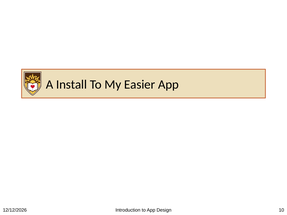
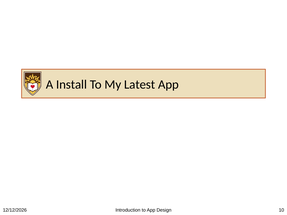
Easier: Easier -> Latest
